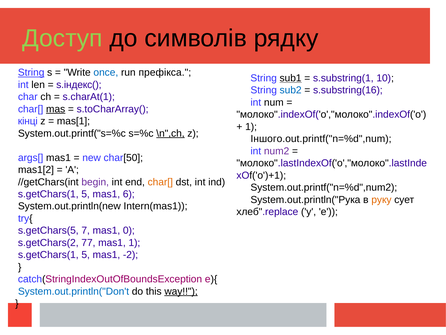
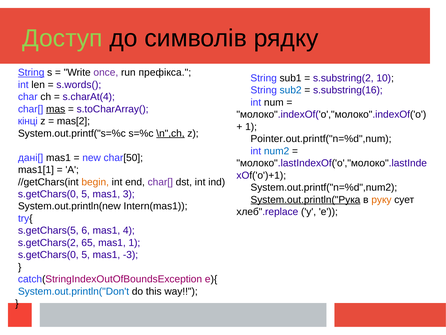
once colour: blue -> purple
sub1 underline: present -> none
s.substring(1: s.substring(1 -> s.substring(2
s.індекс(: s.індекс( -> s.words(
s.charAt(1: s.charAt(1 -> s.charAt(4
mas[1: mas[1 -> mas[2
Іншого.out.printf("n=%d",num: Іншого.out.printf("n=%d",num -> Pointer.out.printf("n=%d",num
num2 colour: purple -> blue
args[: args[ -> дані[
mas1[2: mas1[2 -> mas1[1
begin colour: purple -> orange
char[ at (160, 182) colour: orange -> purple
s.getChars(1 at (48, 194): s.getChars(1 -> s.getChars(0
6: 6 -> 3
System.out.println("Рука underline: none -> present
7: 7 -> 6
0: 0 -> 4
77: 77 -> 65
s.getChars(1 at (48, 255): s.getChars(1 -> s.getChars(0
-2: -2 -> -3
way underline: present -> none
